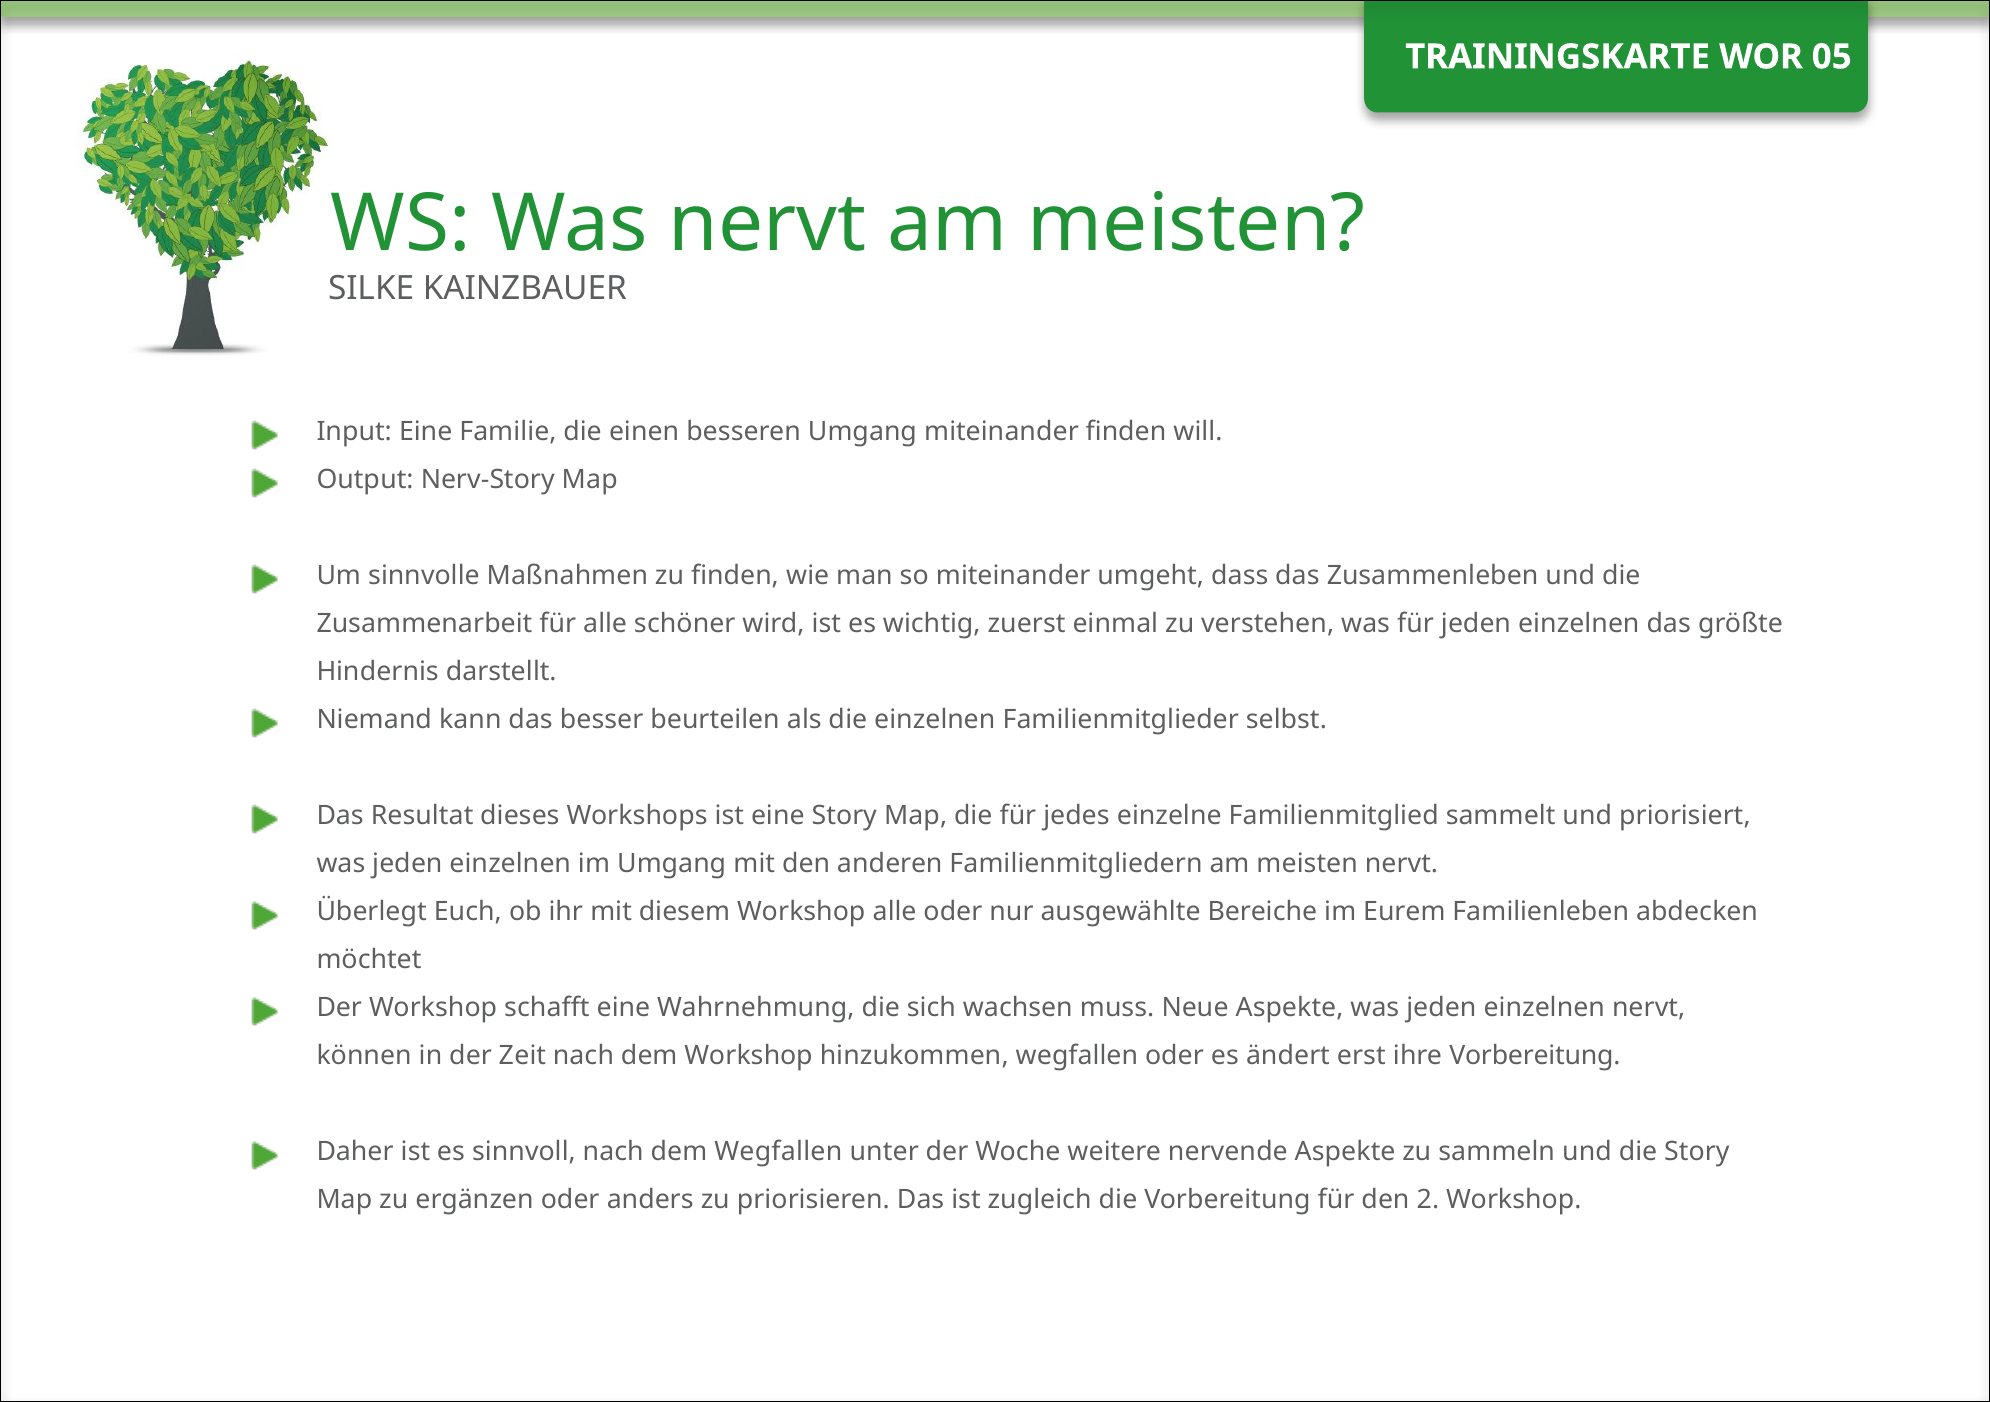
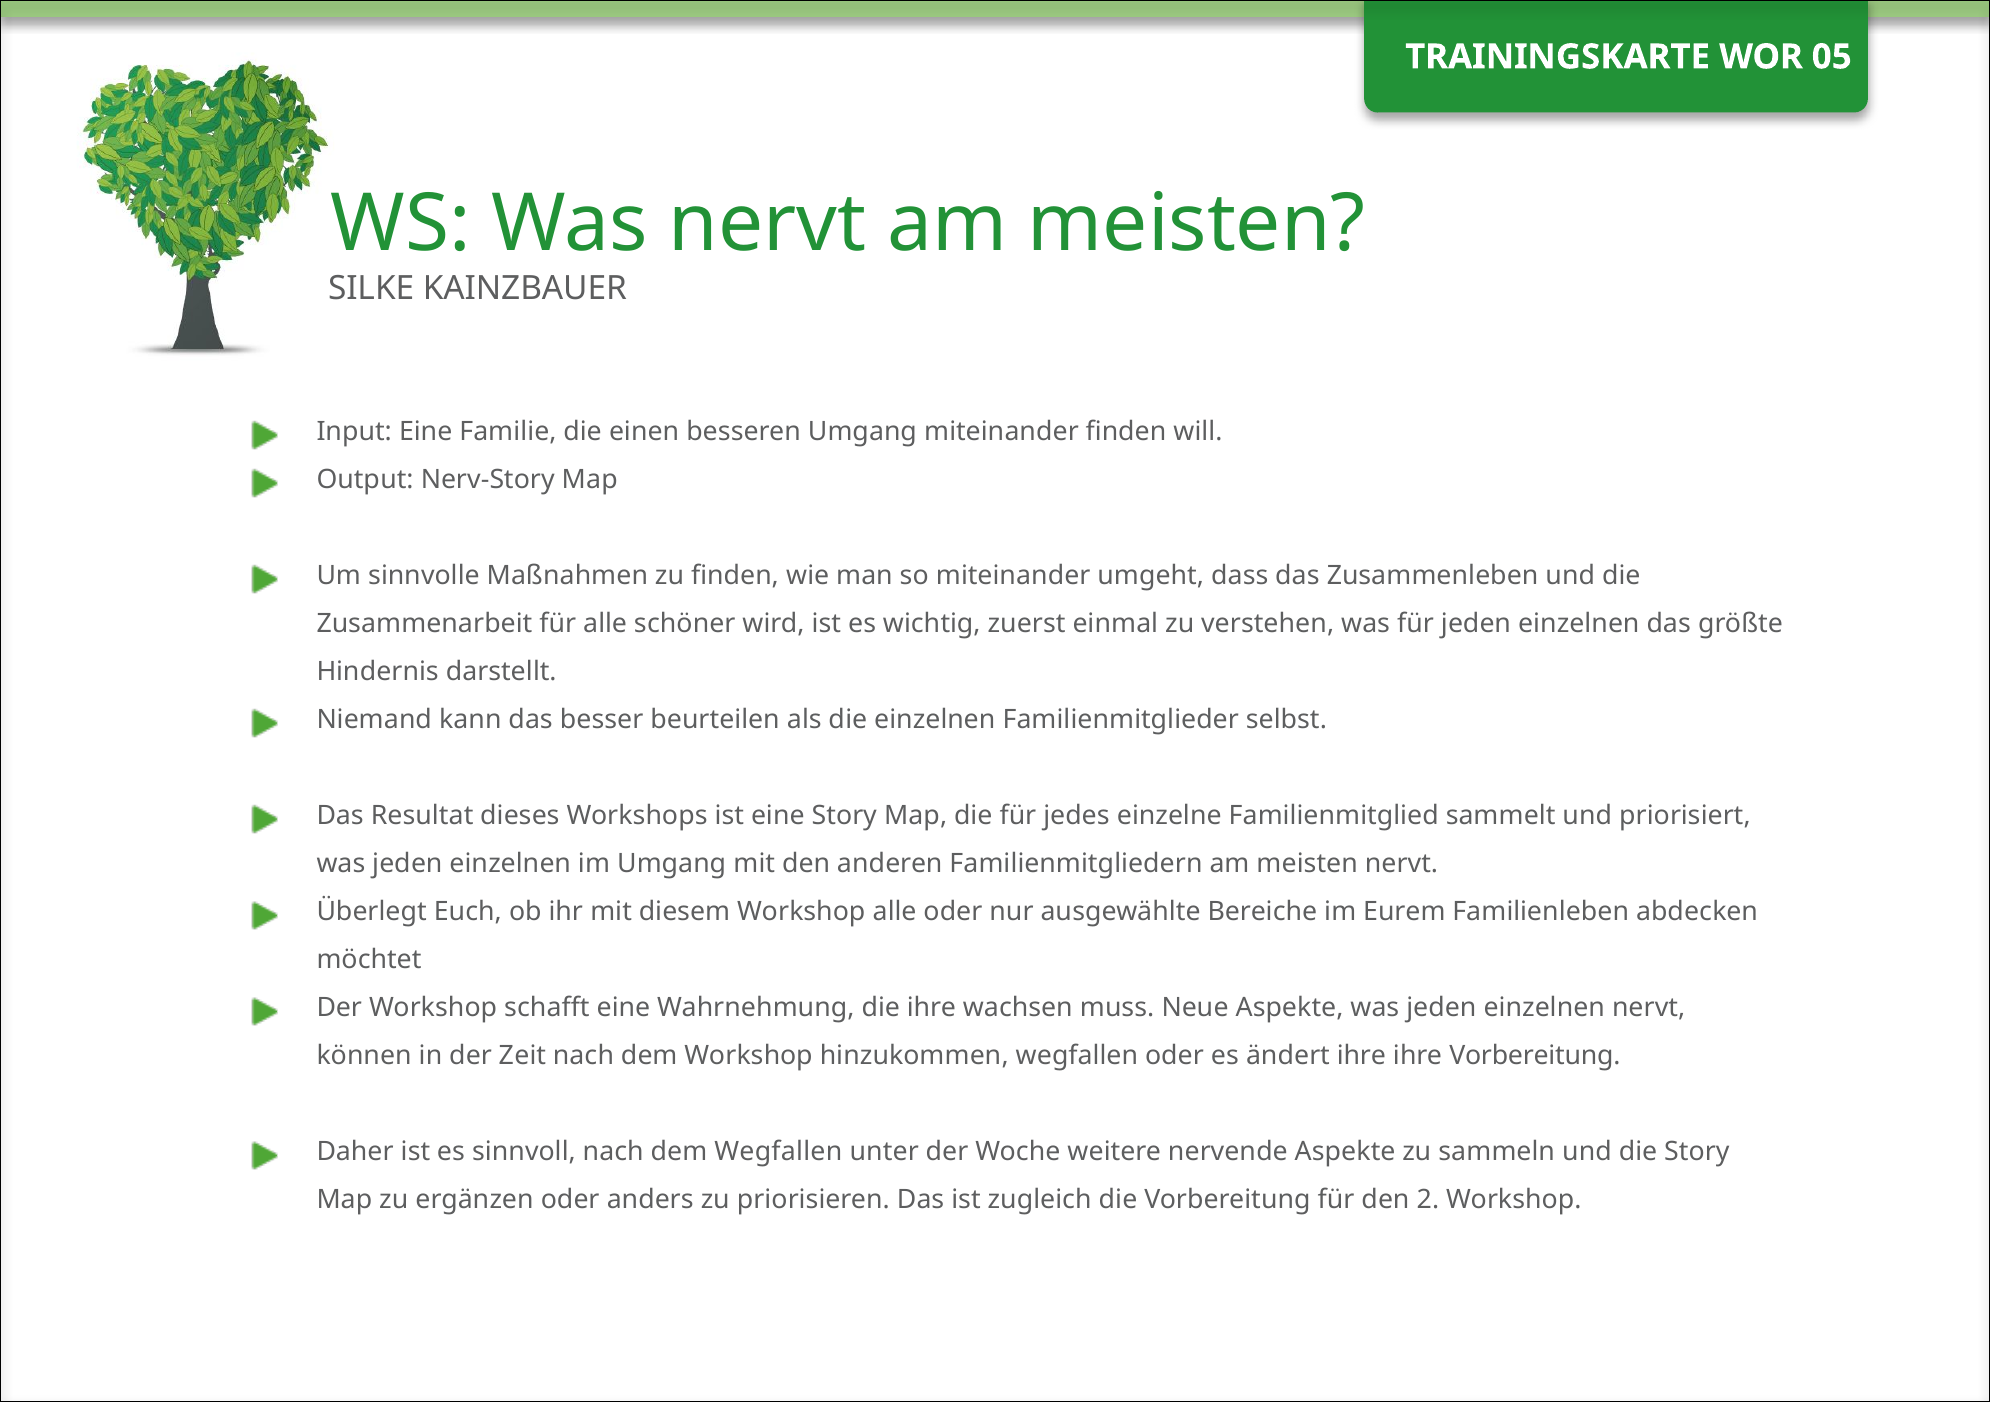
die sich: sich -> ihre
ändert erst: erst -> ihre
